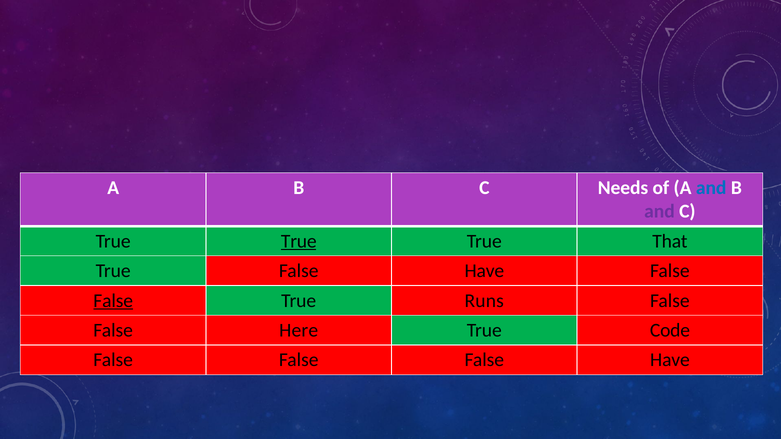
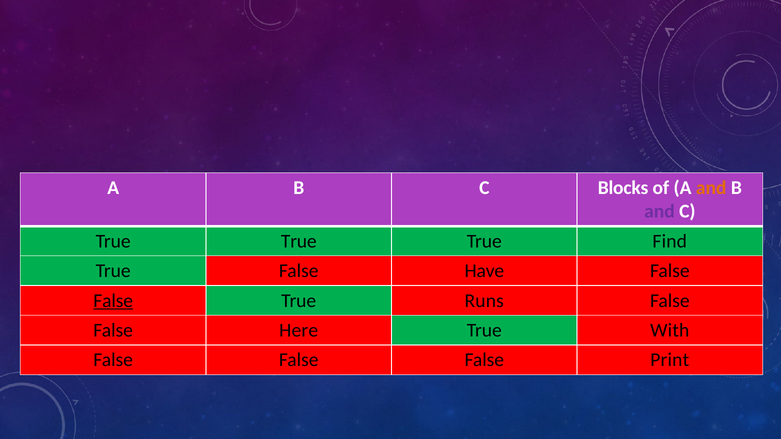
Needs: Needs -> Blocks
and at (711, 188) colour: blue -> orange
True at (299, 241) underline: present -> none
That: That -> Find
Code: Code -> With
False False Have: Have -> Print
